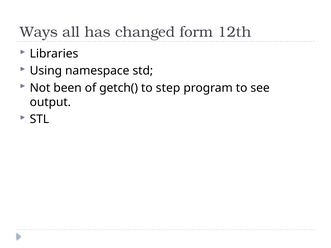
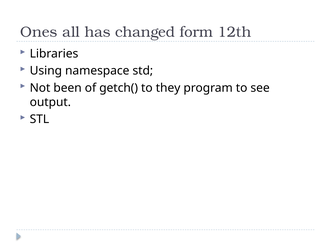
Ways: Ways -> Ones
step: step -> they
